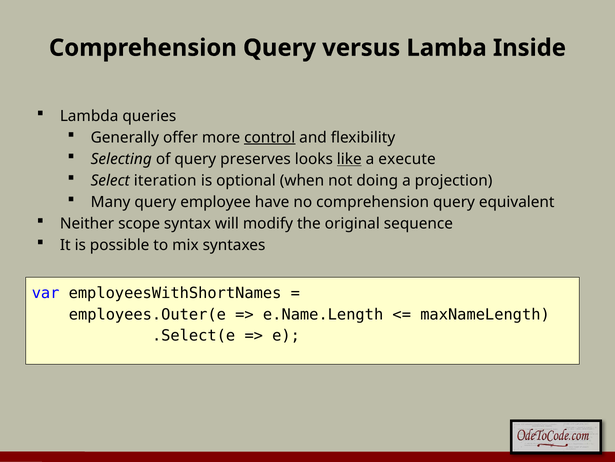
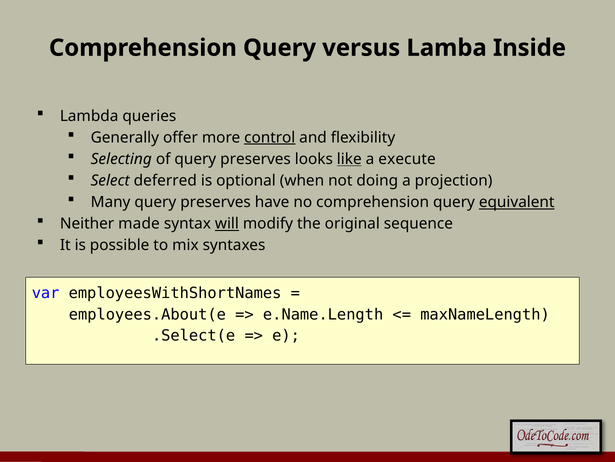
iteration: iteration -> deferred
Many query employee: employee -> preserves
equivalent underline: none -> present
scope: scope -> made
will underline: none -> present
employees.Outer(e: employees.Outer(e -> employees.About(e
